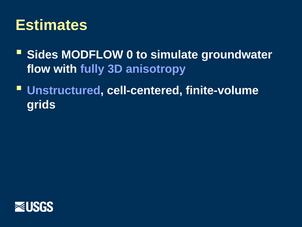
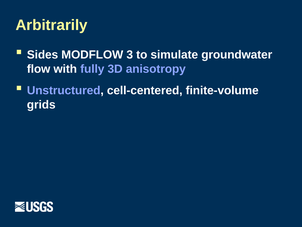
Estimates: Estimates -> Arbitrarily
0: 0 -> 3
